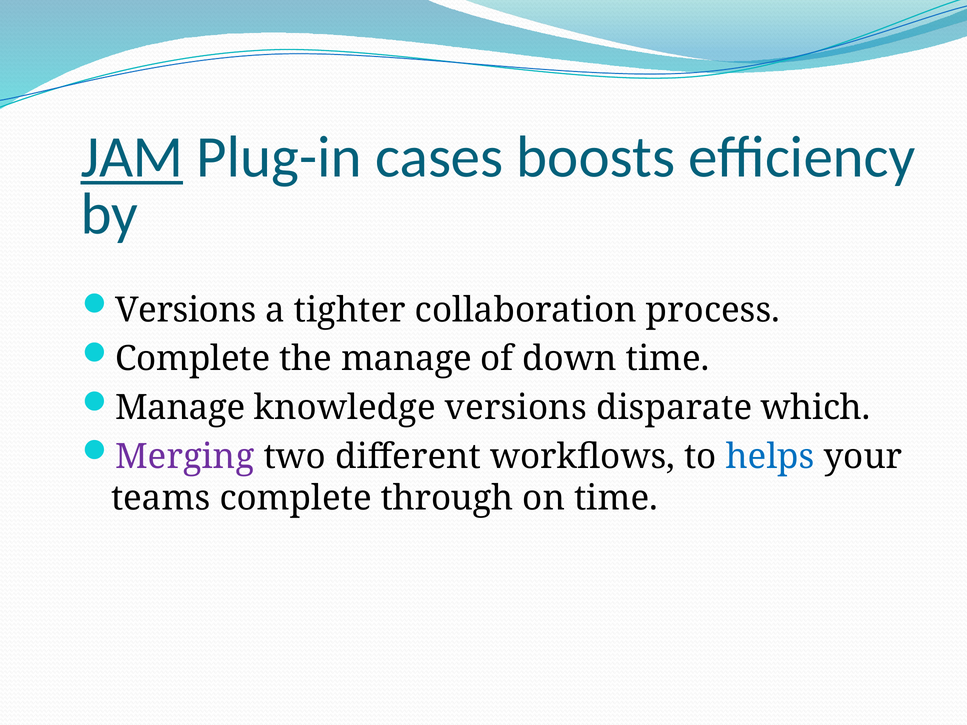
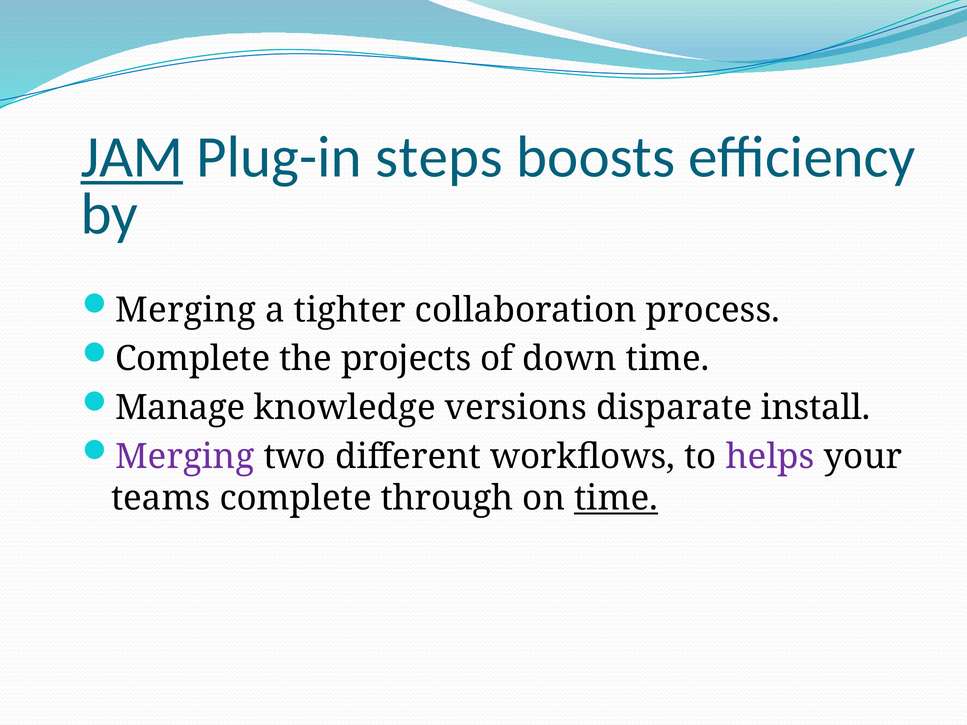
cases: cases -> steps
Versions at (186, 310): Versions -> Merging
the manage: manage -> projects
which: which -> install
helps colour: blue -> purple
time at (616, 499) underline: none -> present
